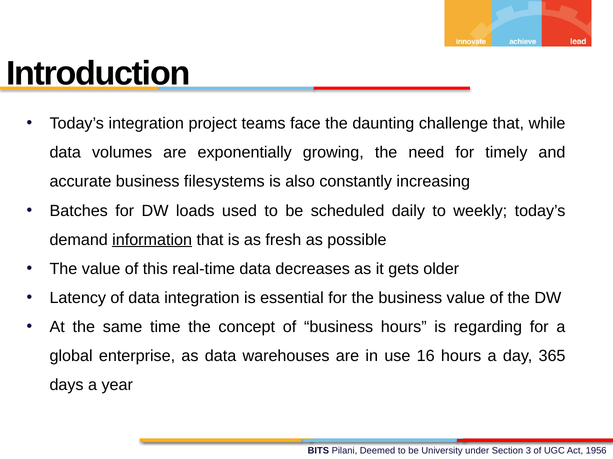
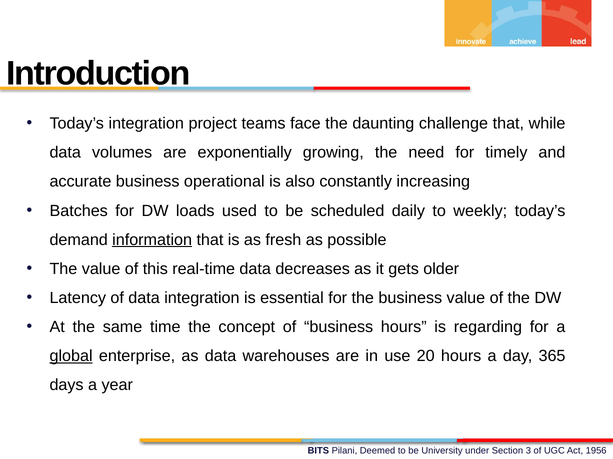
filesystems: filesystems -> operational
global underline: none -> present
16: 16 -> 20
